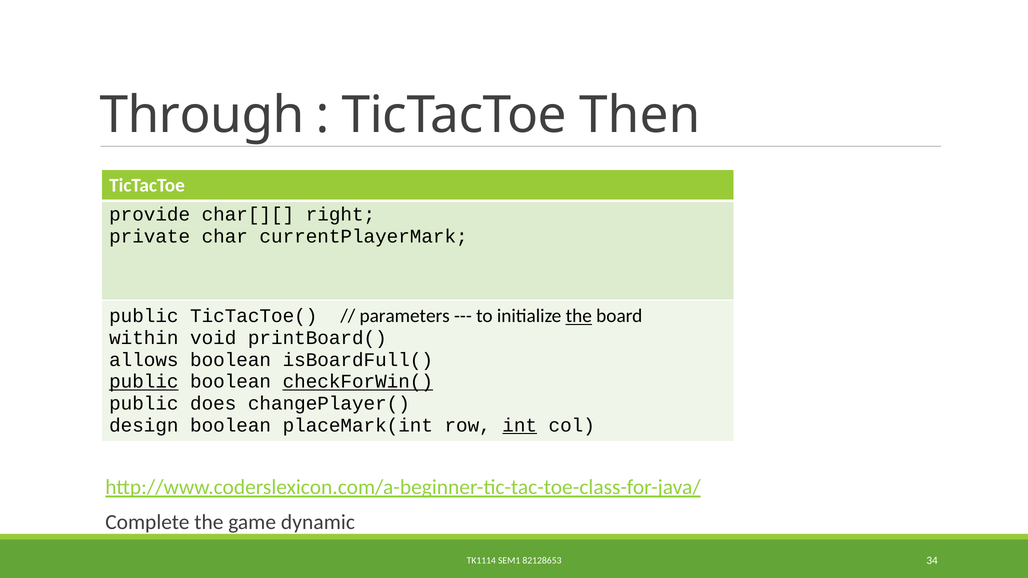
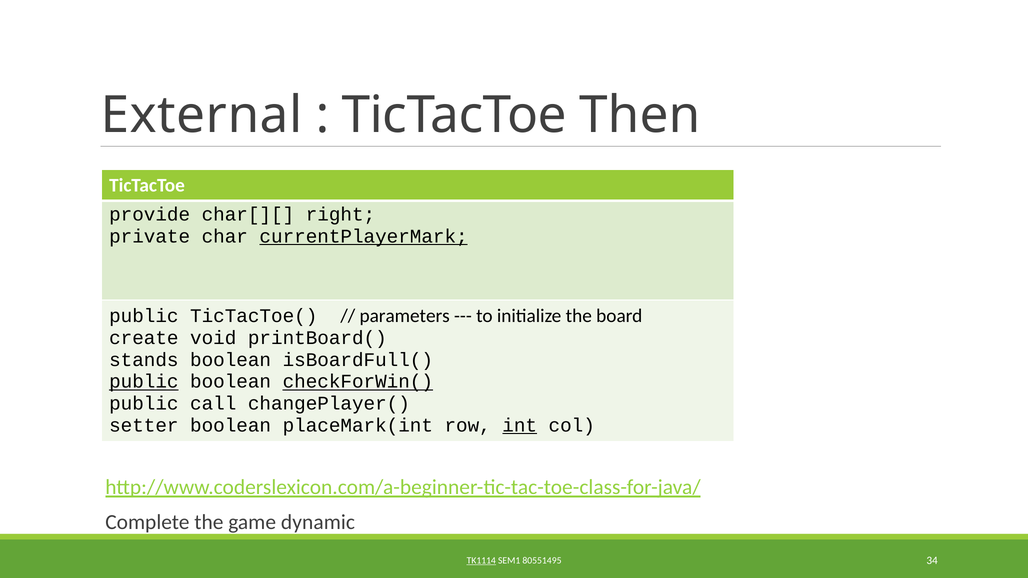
Through: Through -> External
currentPlayerMark underline: none -> present
the at (579, 316) underline: present -> none
within: within -> create
allows: allows -> stands
does: does -> call
design: design -> setter
TK1114 underline: none -> present
82128653: 82128653 -> 80551495
